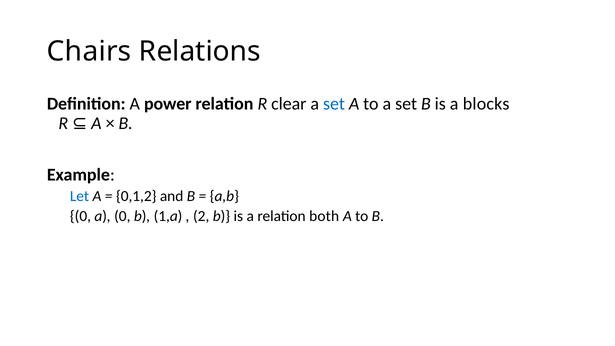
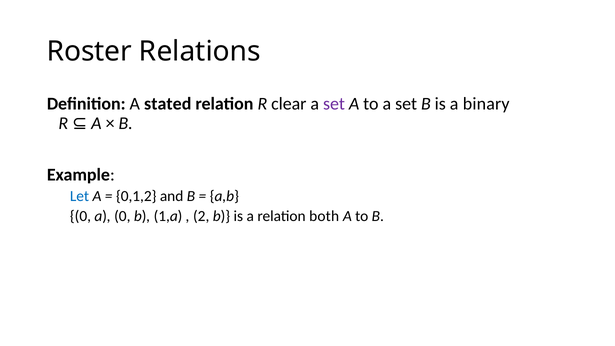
Chairs: Chairs -> Roster
power: power -> stated
set at (334, 104) colour: blue -> purple
blocks: blocks -> binary
